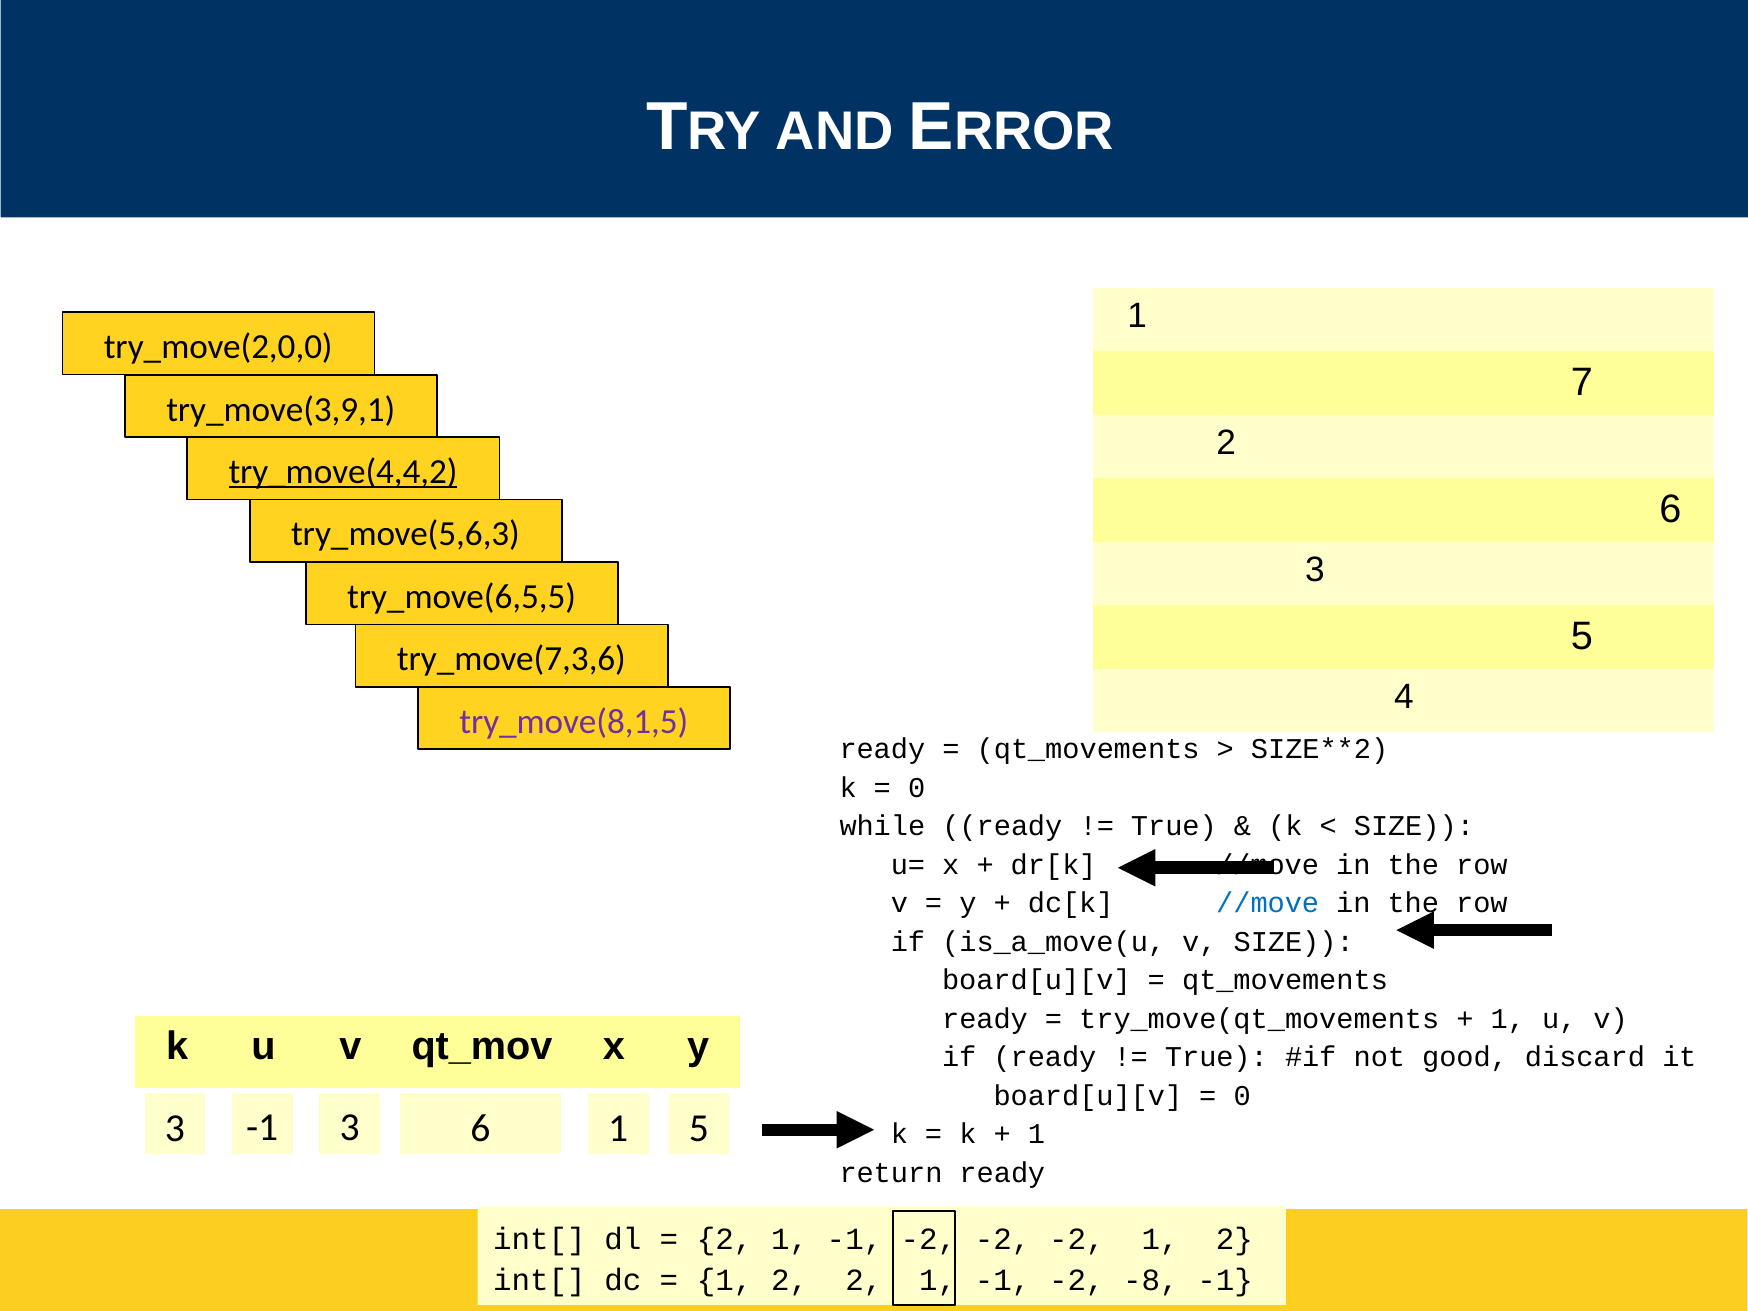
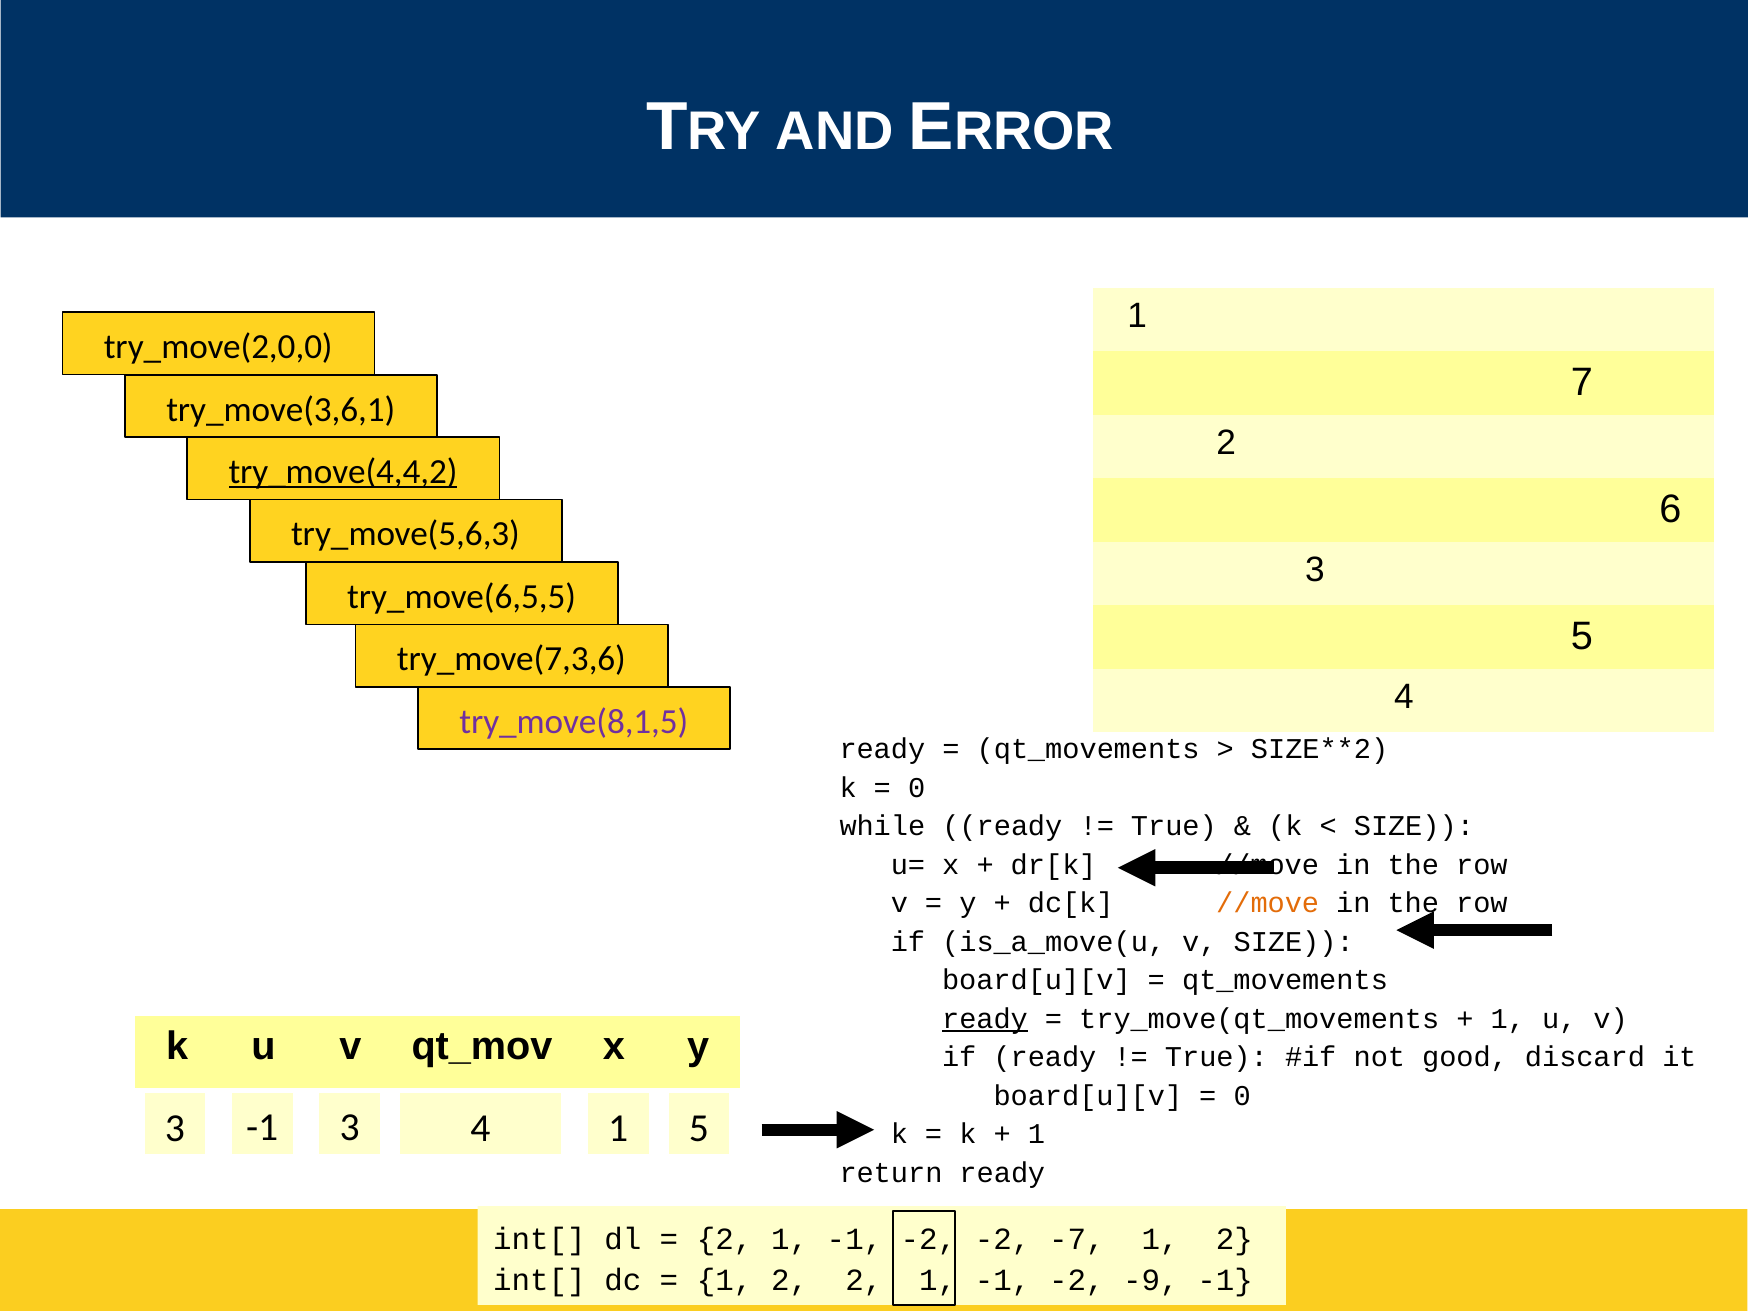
try_move(3,9,1: try_move(3,9,1 -> try_move(3,6,1
//move at (1268, 903) colour: blue -> orange
ready at (985, 1019) underline: none -> present
6 at (481, 1128): 6 -> 4
-2 -2 -2: -2 -> -7
-8: -8 -> -9
